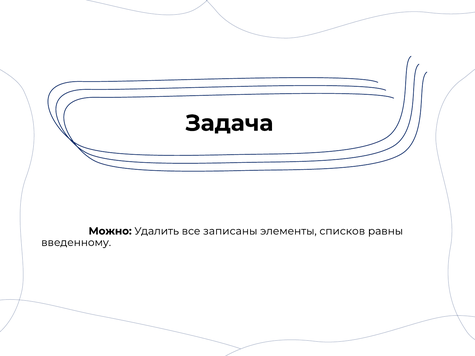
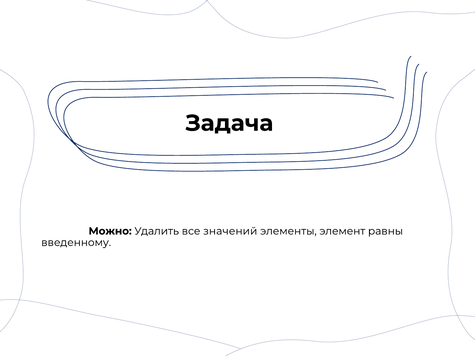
записаны: записаны -> значений
списков: списков -> элемент
